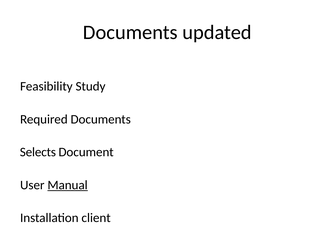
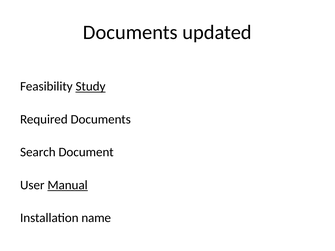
Study underline: none -> present
Selects: Selects -> Search
client: client -> name
